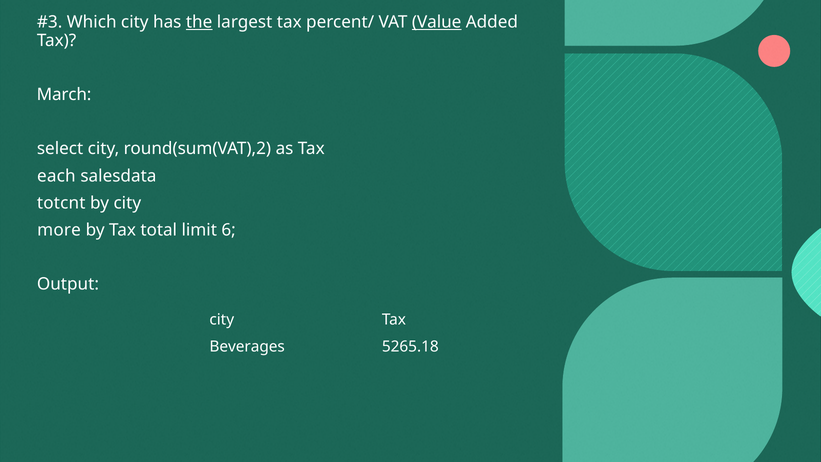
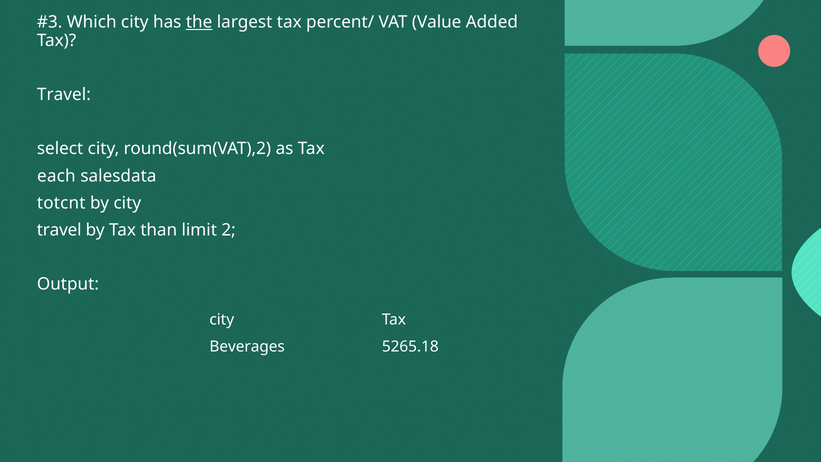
Value underline: present -> none
March at (64, 95): March -> Travel
more at (59, 230): more -> travel
total: total -> than
6: 6 -> 2
